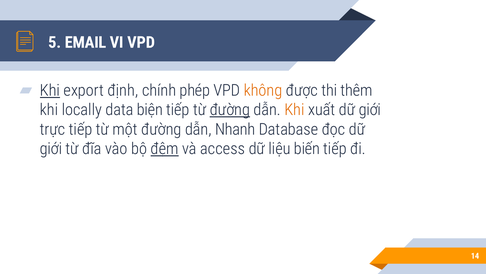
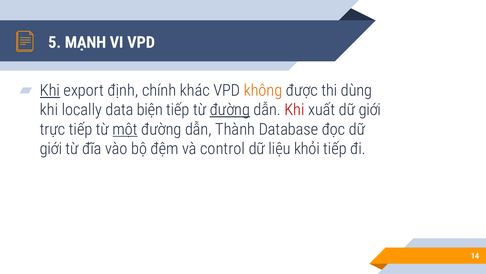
EMAIL: EMAIL -> MẠNH
phép: phép -> khác
thêm: thêm -> dùng
Khi at (294, 110) colour: orange -> red
một underline: none -> present
Nhanh: Nhanh -> Thành
đệm underline: present -> none
access: access -> control
biến: biến -> khỏi
